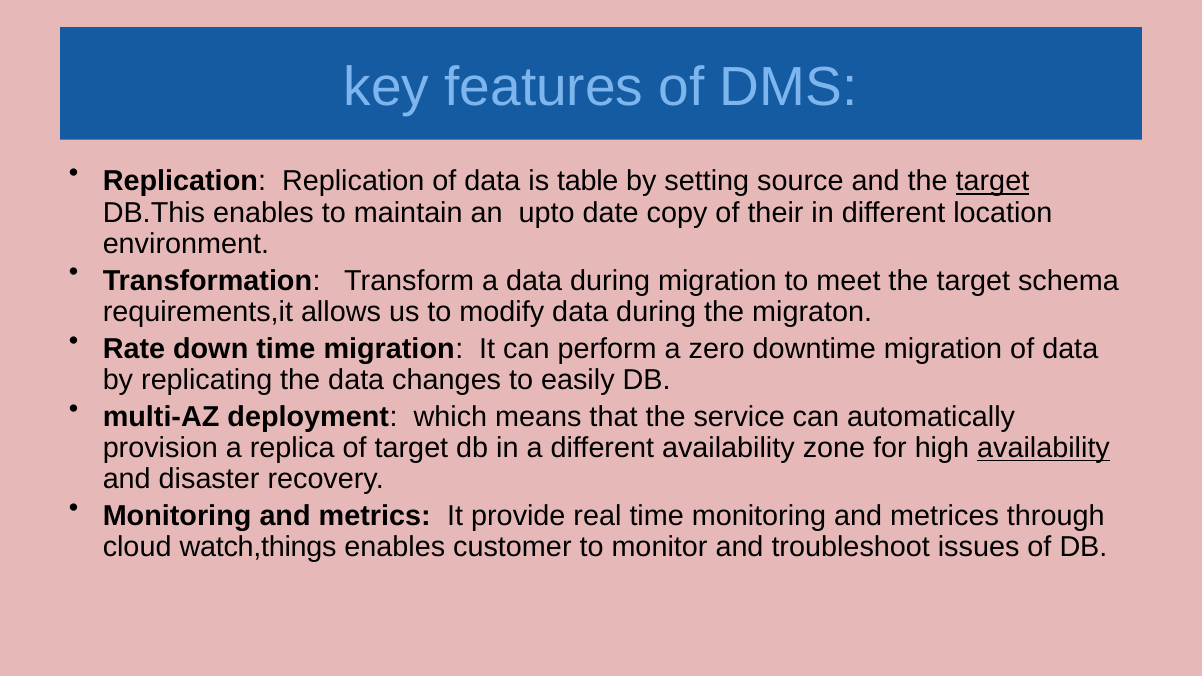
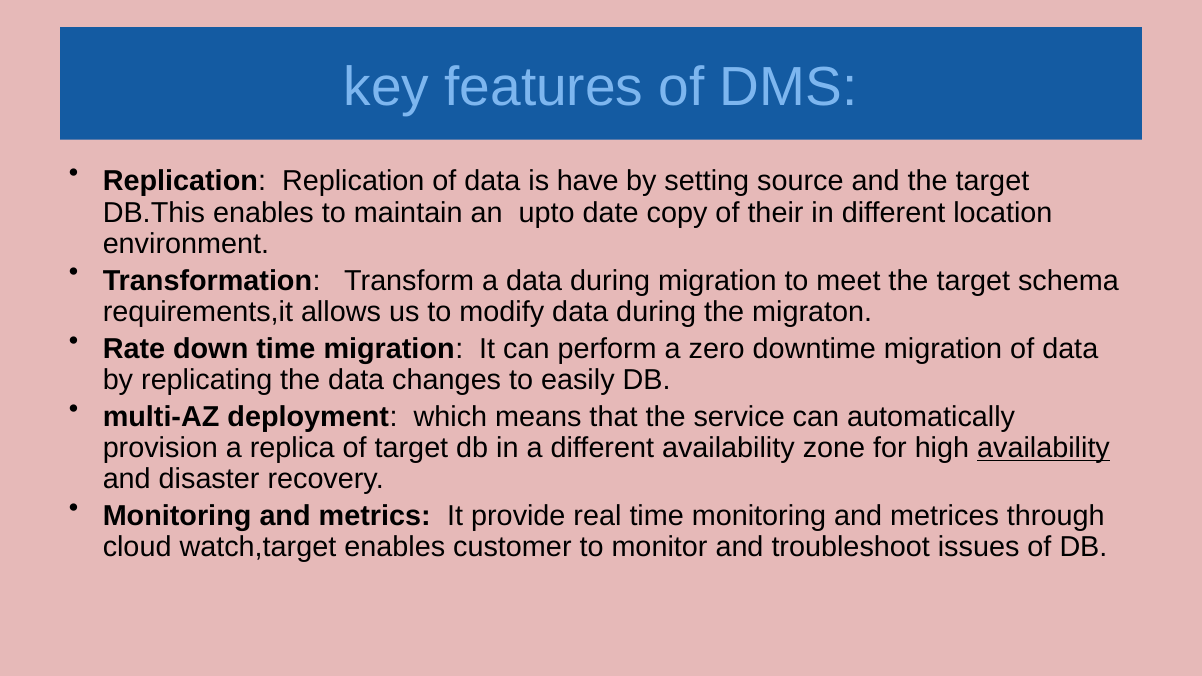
table: table -> have
target at (992, 181) underline: present -> none
watch,things: watch,things -> watch,target
